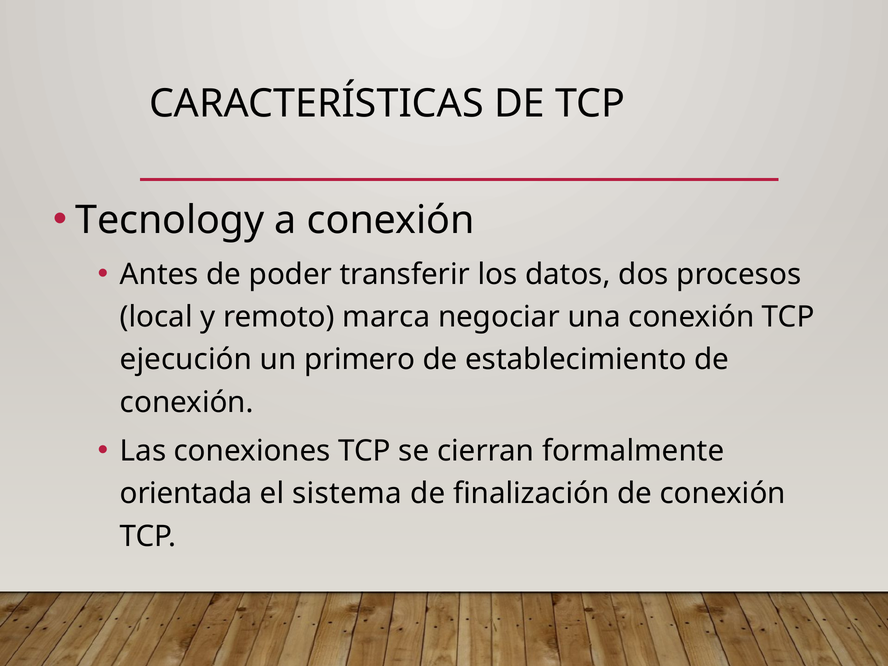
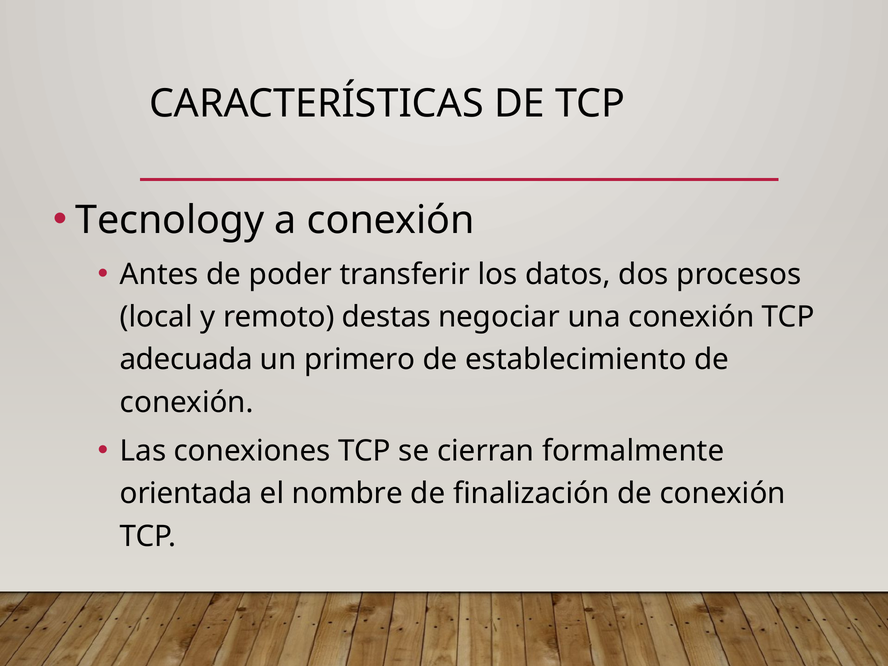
marca: marca -> destas
ejecución: ejecución -> adecuada
sistema: sistema -> nombre
